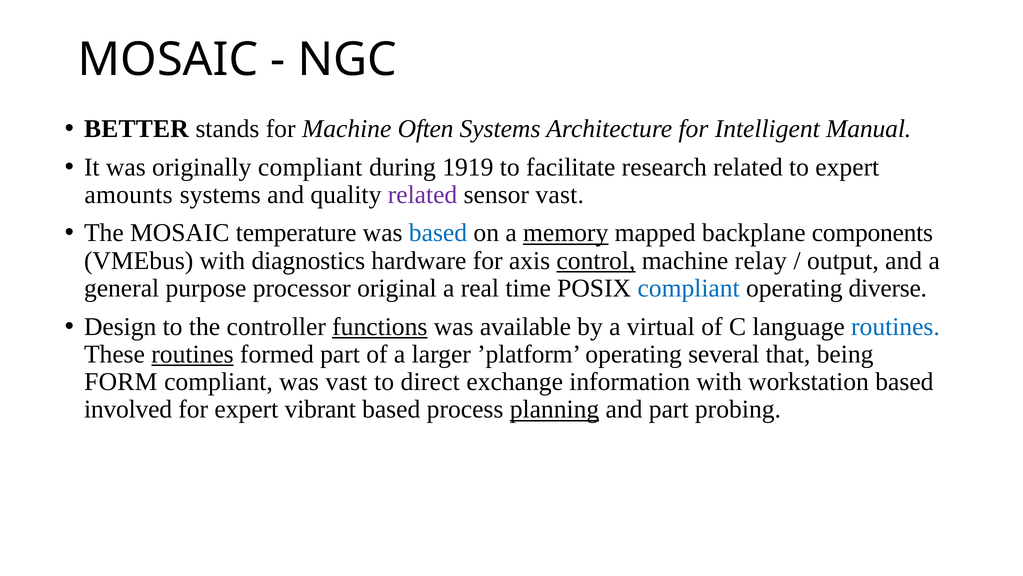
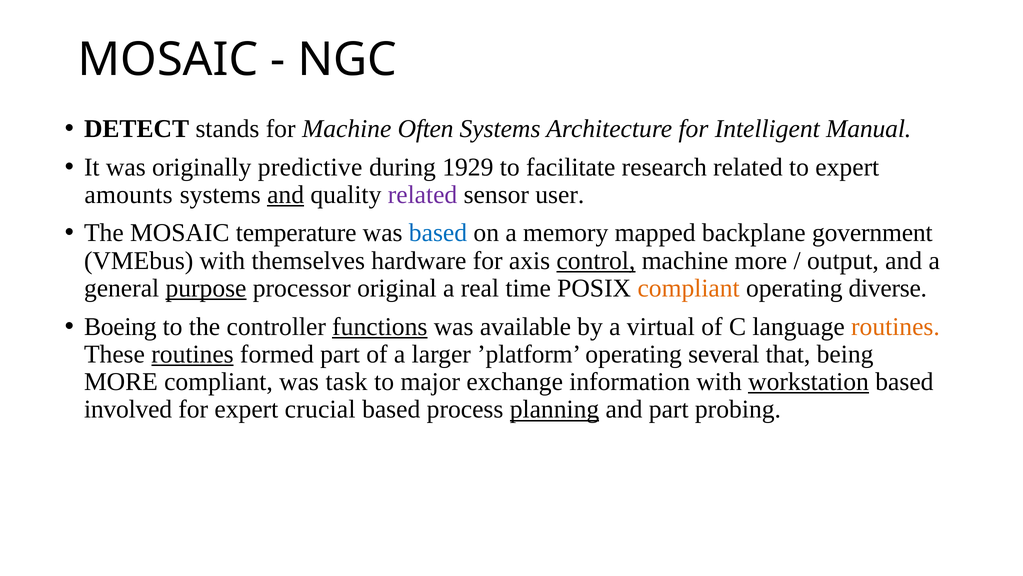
BETTER: BETTER -> DETECT
originally compliant: compliant -> predictive
1919: 1919 -> 1929
and at (286, 195) underline: none -> present
sensor vast: vast -> user
memory underline: present -> none
components: components -> government
diagnostics: diagnostics -> themselves
machine relay: relay -> more
purpose underline: none -> present
compliant at (689, 288) colour: blue -> orange
Design: Design -> Boeing
routines at (895, 326) colour: blue -> orange
FORM at (121, 382): FORM -> MORE
was vast: vast -> task
direct: direct -> major
workstation underline: none -> present
vibrant: vibrant -> crucial
